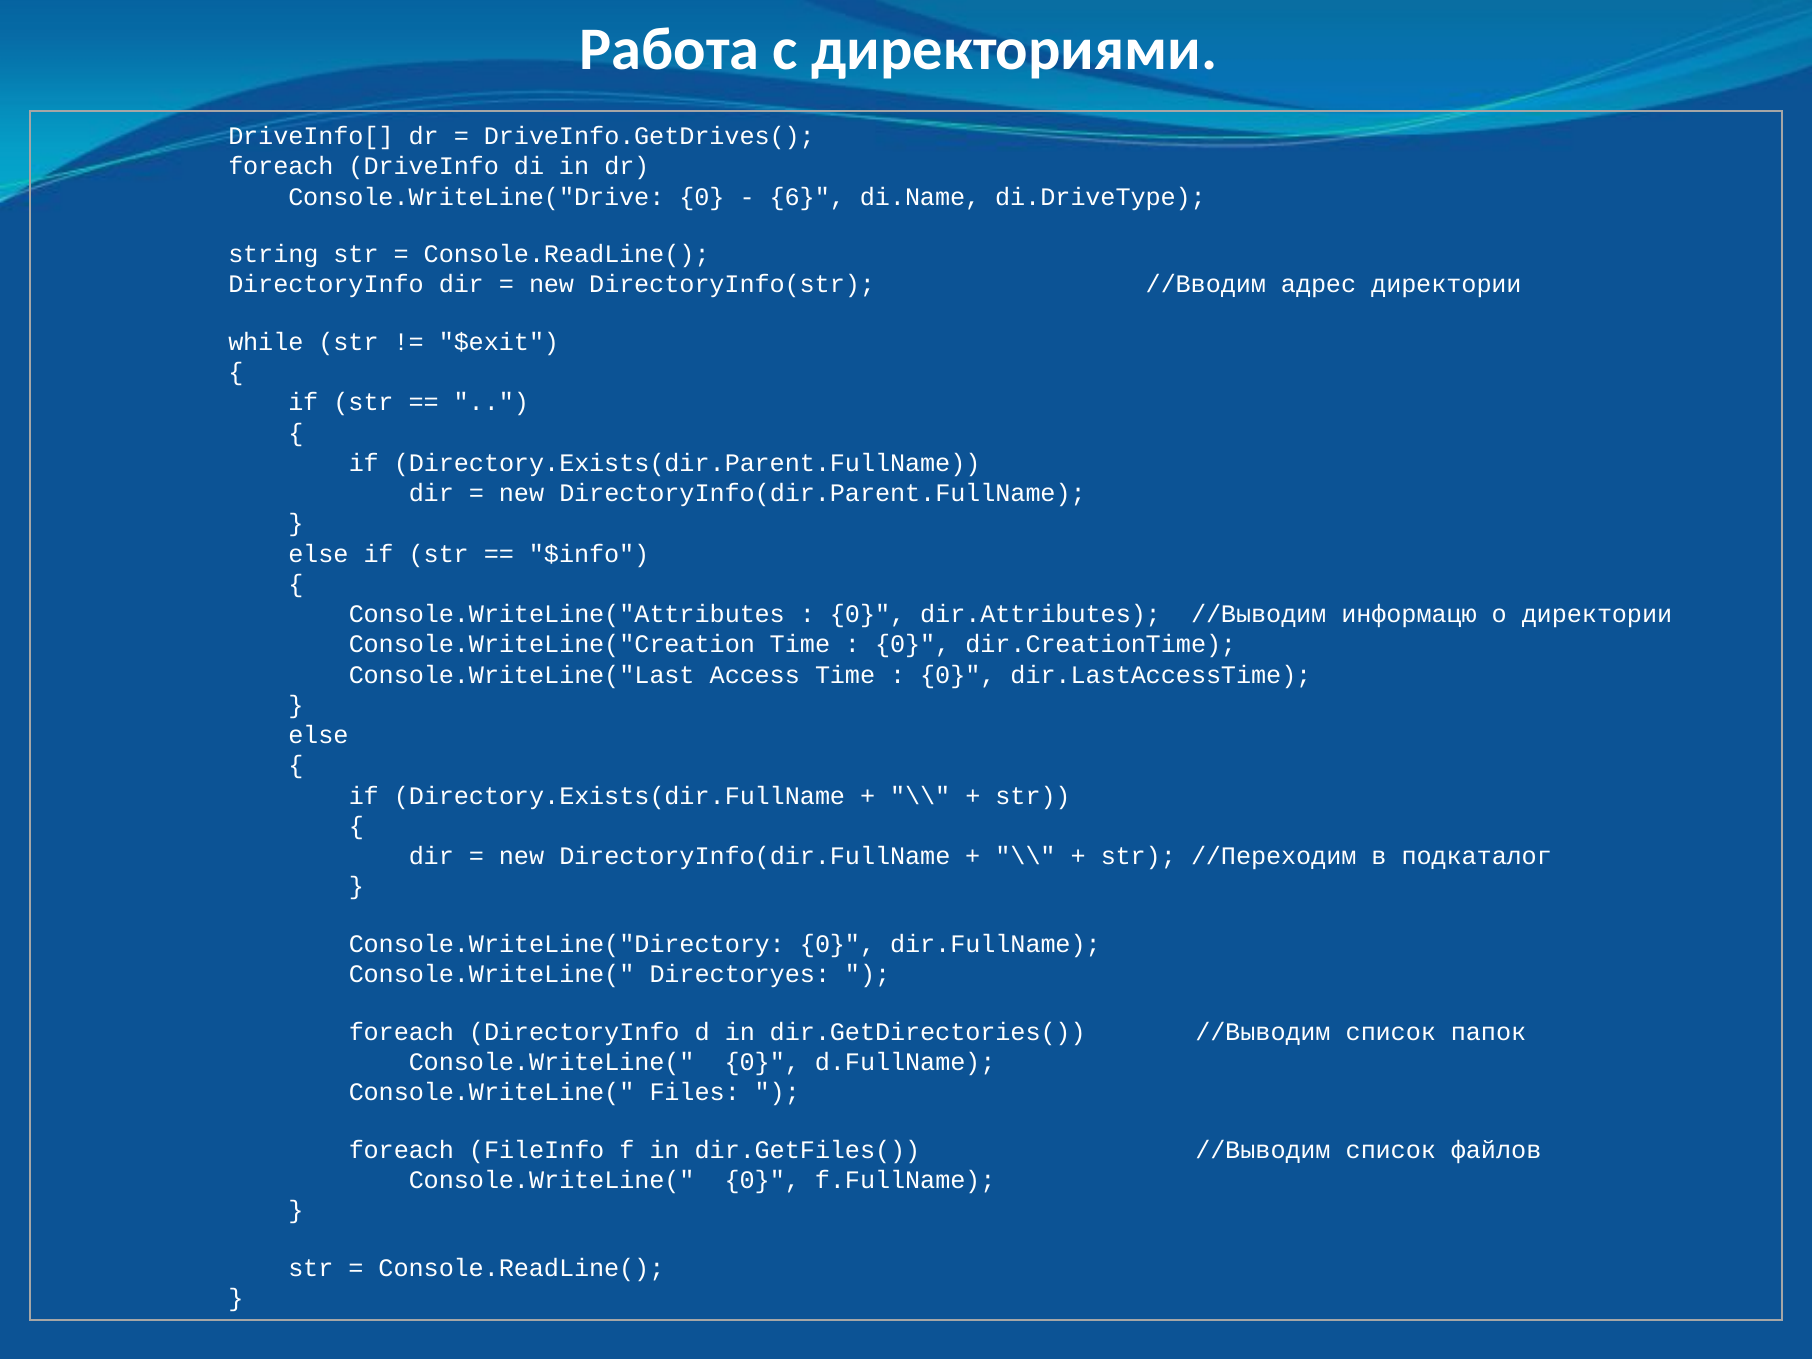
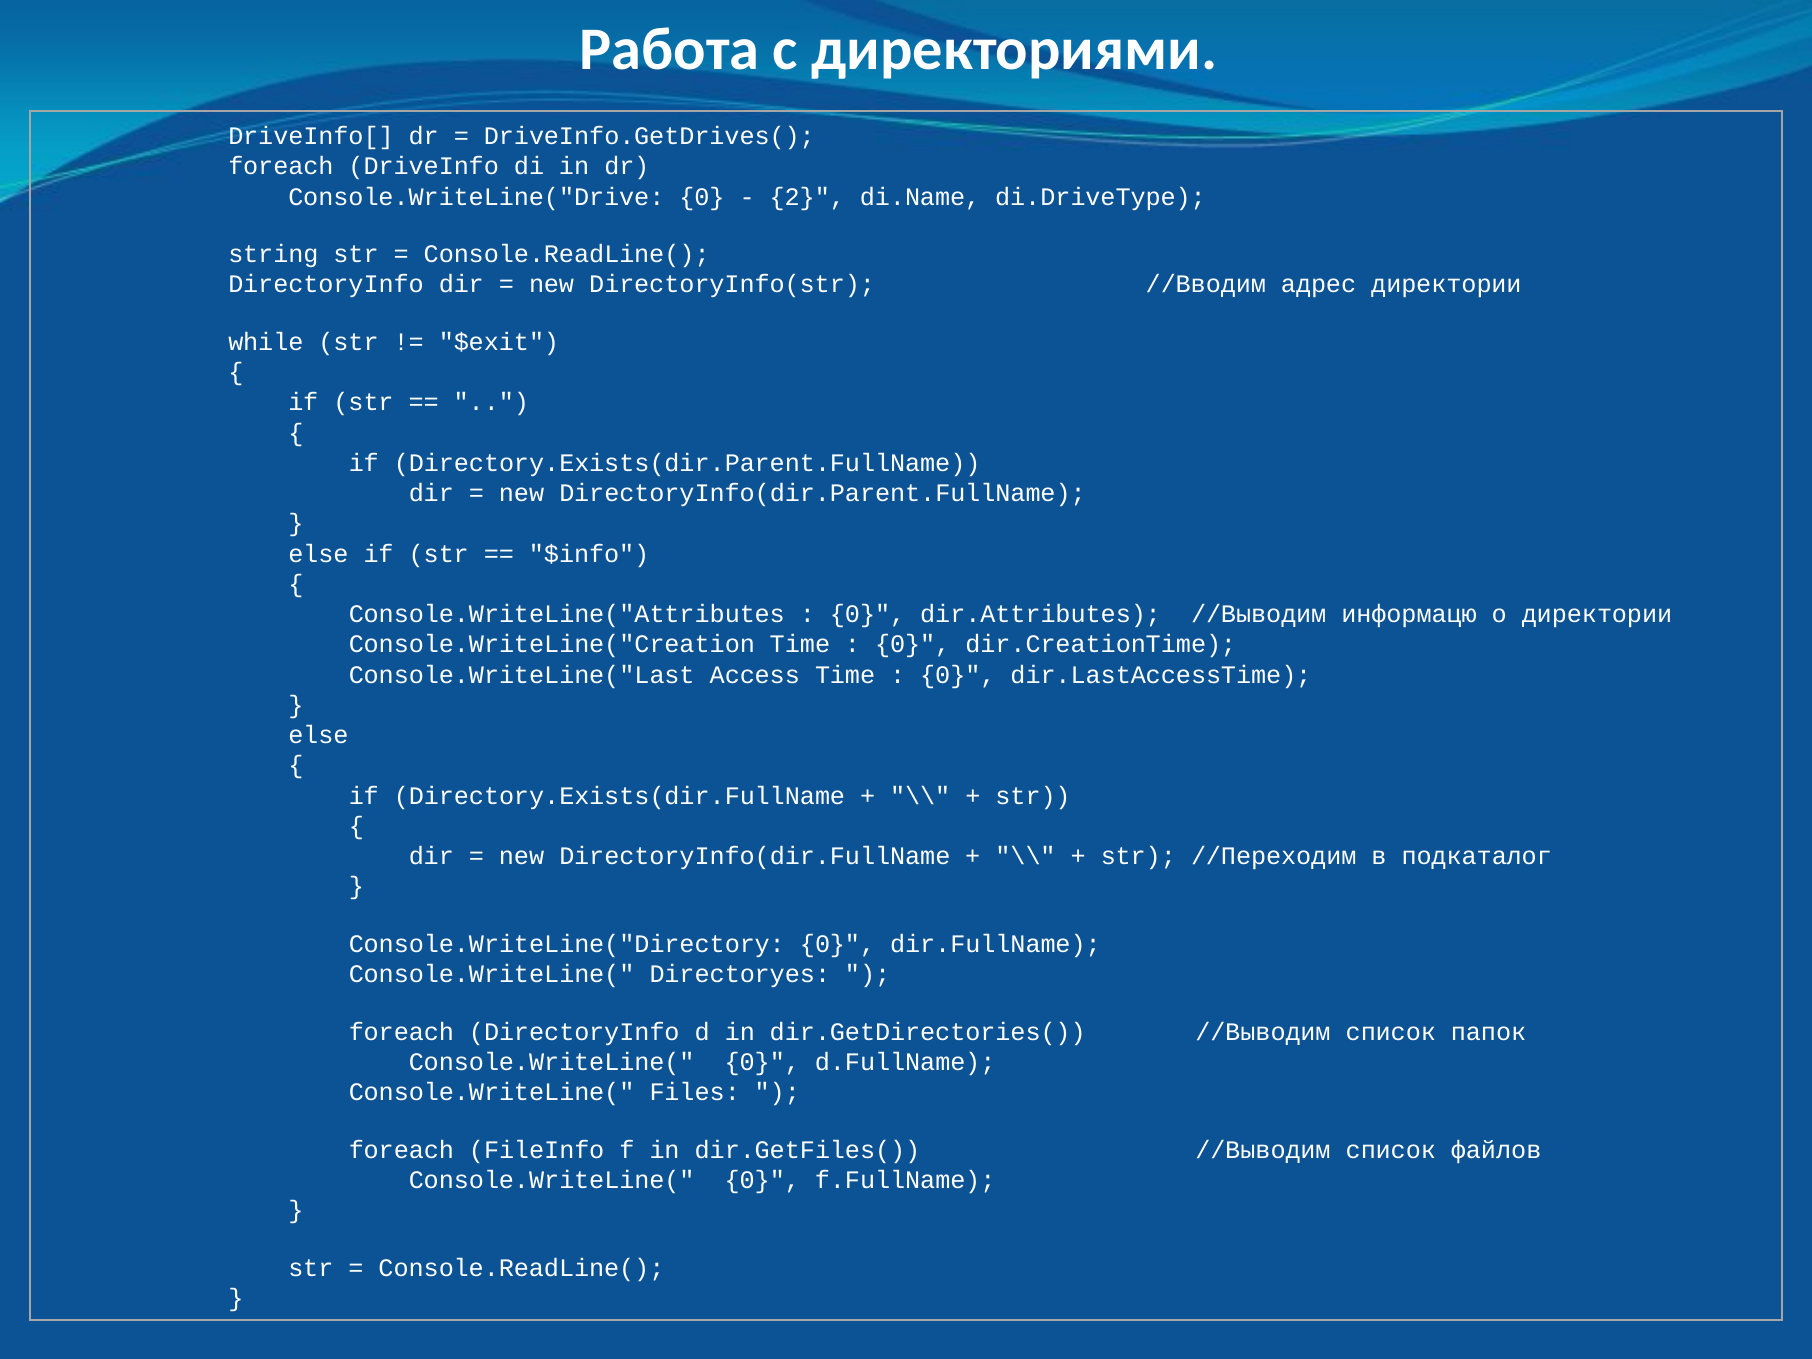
6: 6 -> 2
